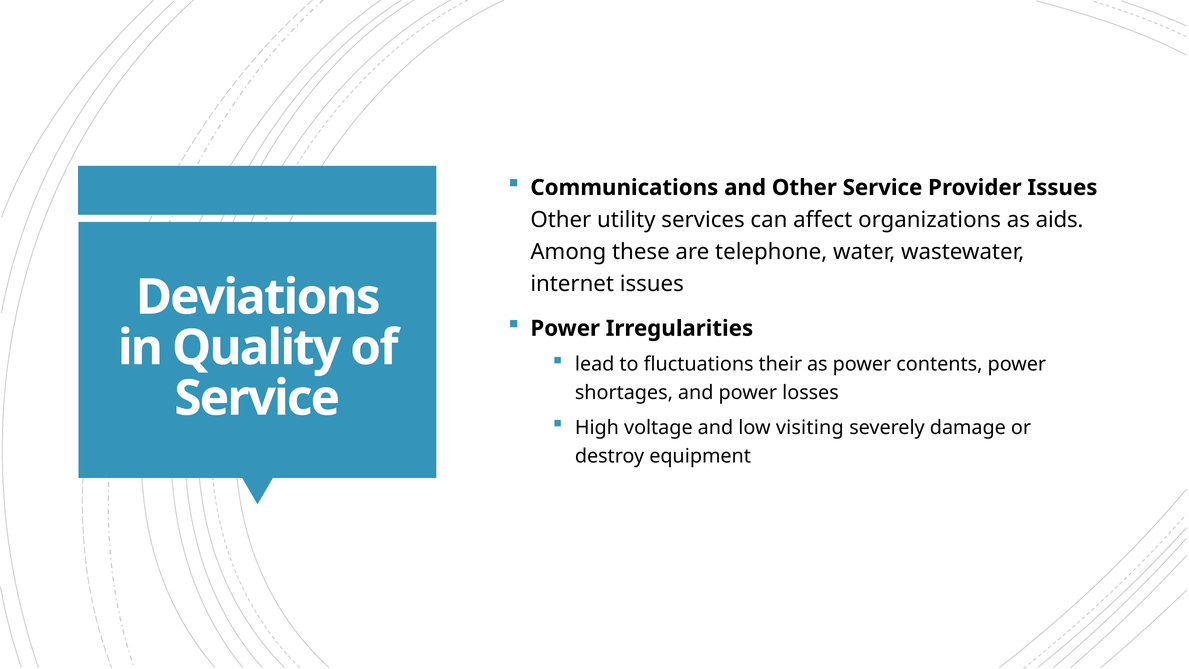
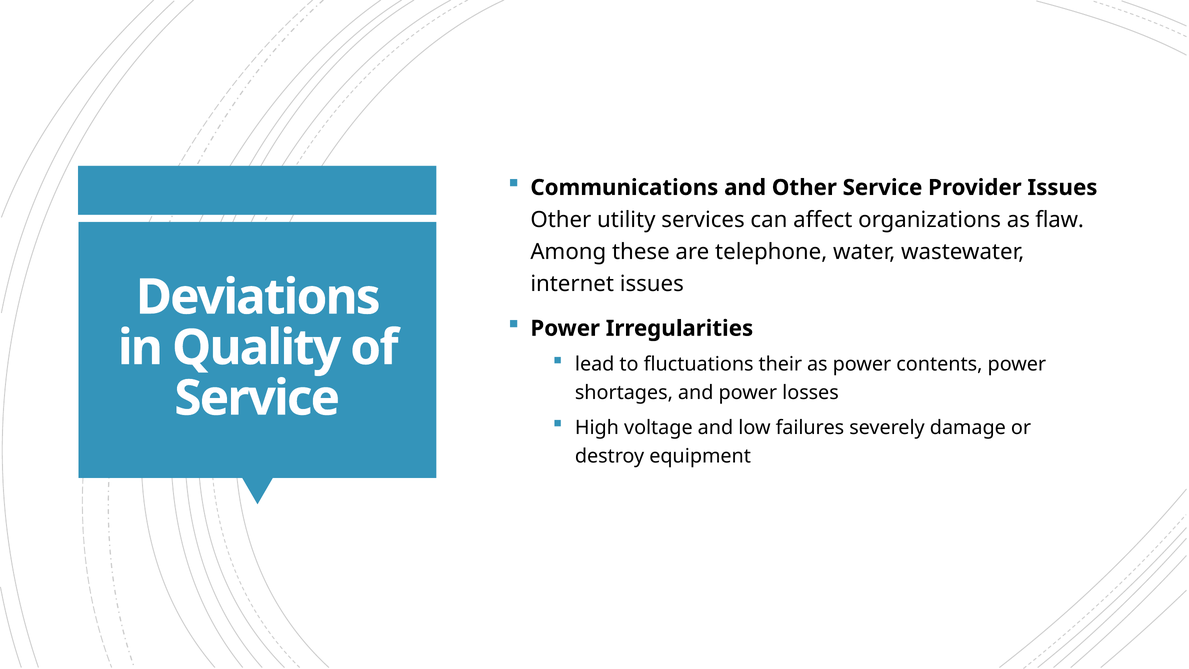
aids: aids -> flaw
visiting: visiting -> failures
